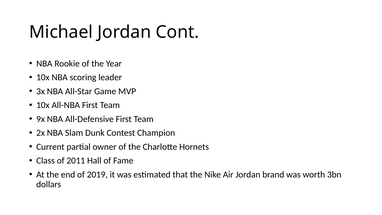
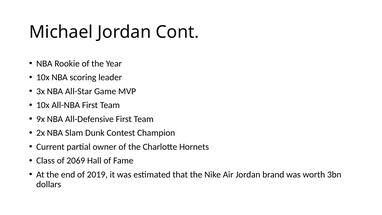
2011: 2011 -> 2069
